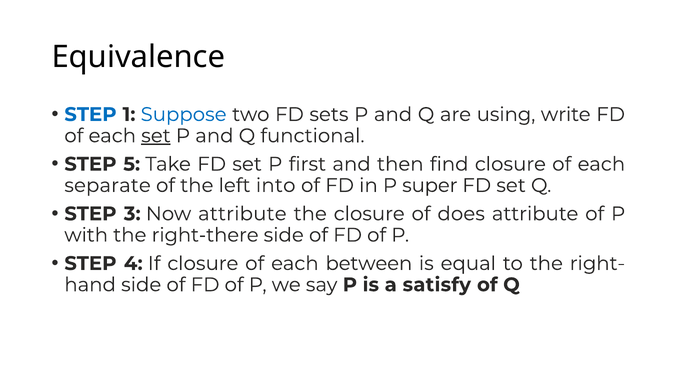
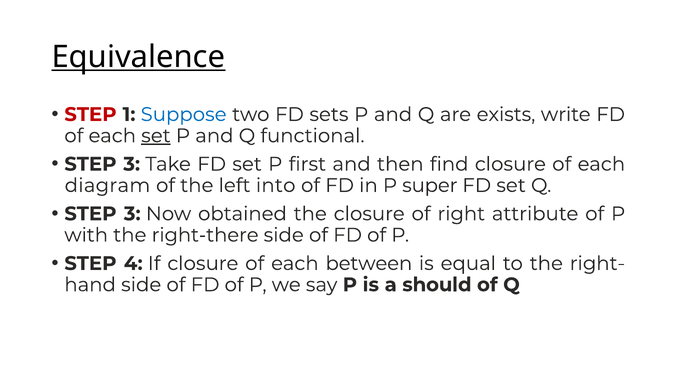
Equivalence underline: none -> present
STEP at (90, 114) colour: blue -> red
using: using -> exists
5 at (132, 164): 5 -> 3
separate: separate -> diagram
Now attribute: attribute -> obtained
does: does -> right
satisfy: satisfy -> should
